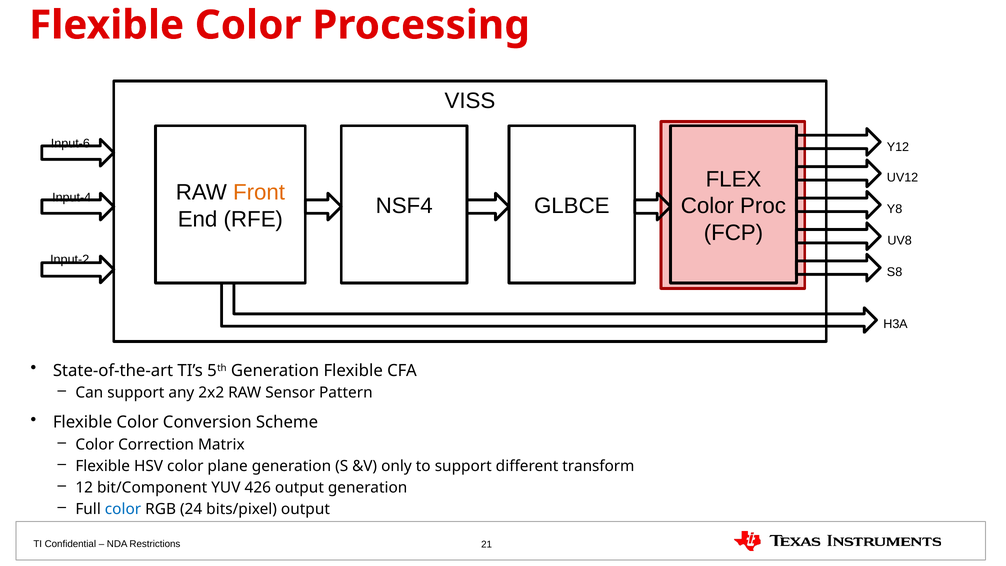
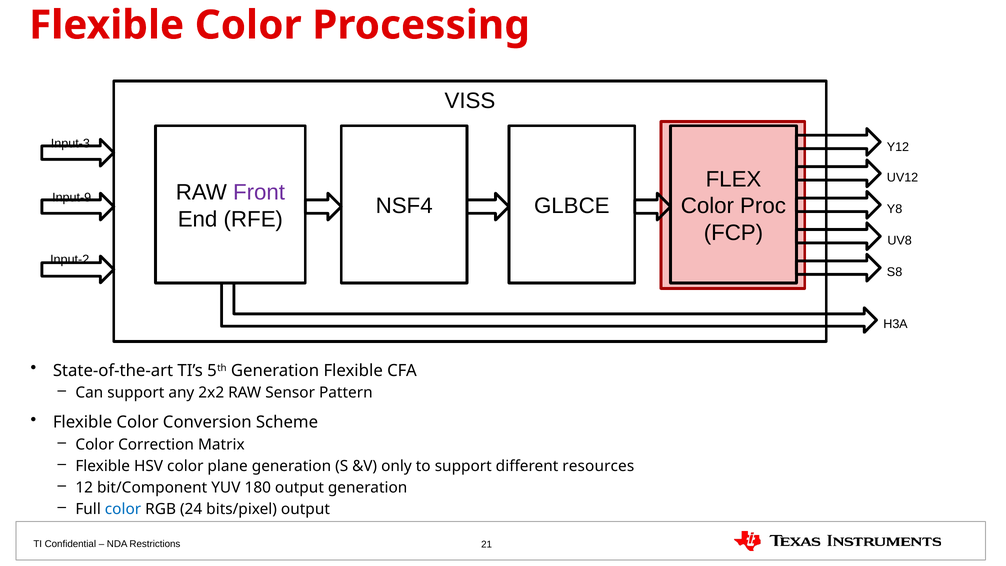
Input-6: Input-6 -> Input-3
Front colour: orange -> purple
Input-4: Input-4 -> Input-9
transform: transform -> resources
426: 426 -> 180
